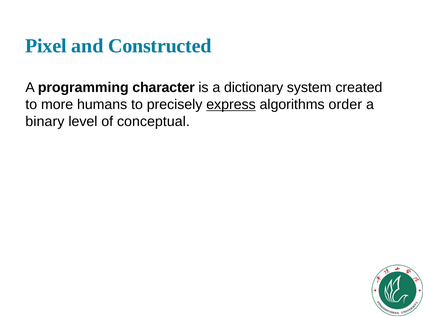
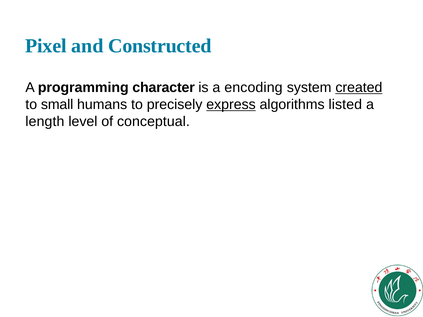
dictionary: dictionary -> encoding
created underline: none -> present
more: more -> small
order: order -> listed
binary: binary -> length
